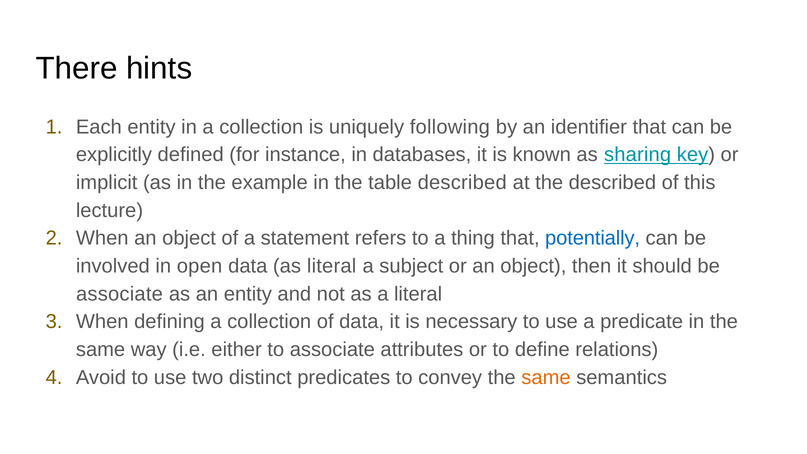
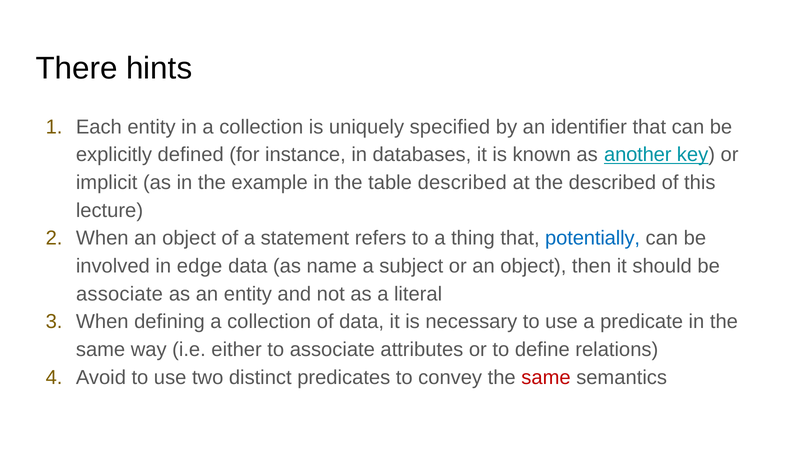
following: following -> specified
sharing: sharing -> another
open: open -> edge
as literal: literal -> name
same at (546, 377) colour: orange -> red
